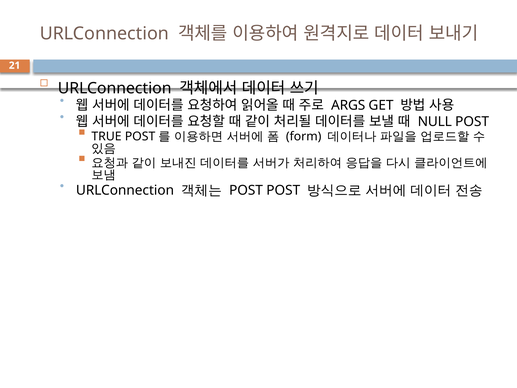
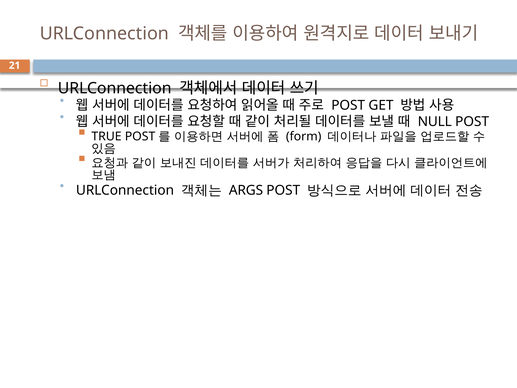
ARGS at (348, 105): ARGS -> POST
POST at (246, 190): POST -> ARGS
